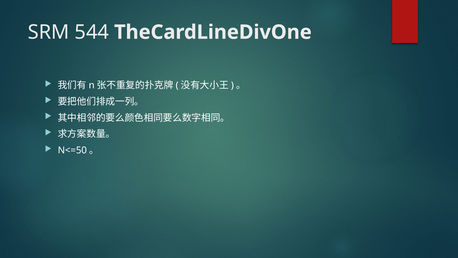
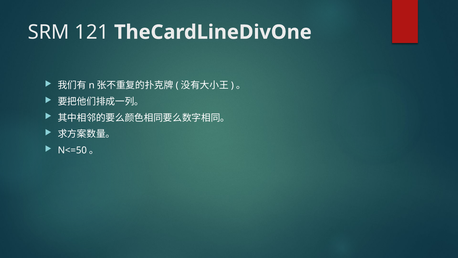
544: 544 -> 121
